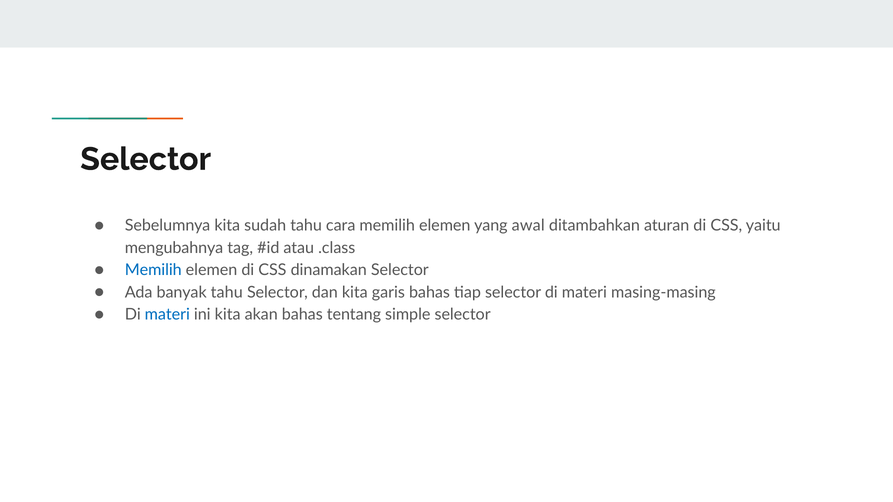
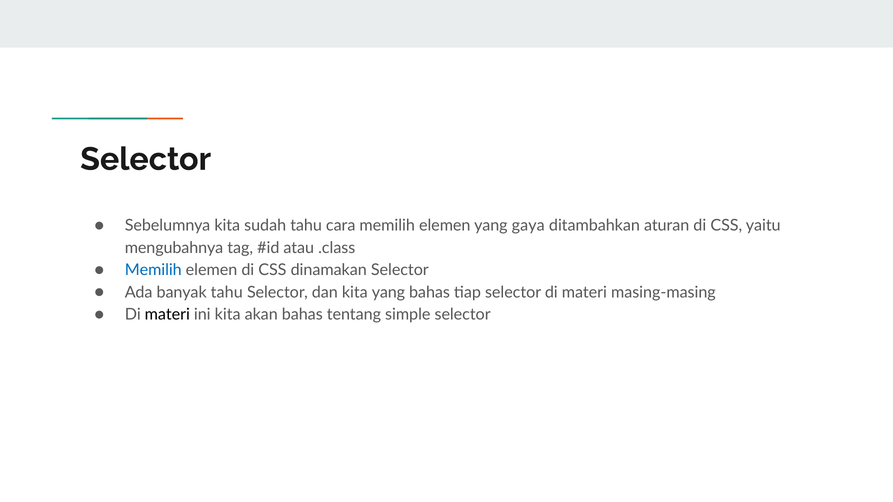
awal: awal -> gaya
kita garis: garis -> yang
materi at (167, 315) colour: blue -> black
